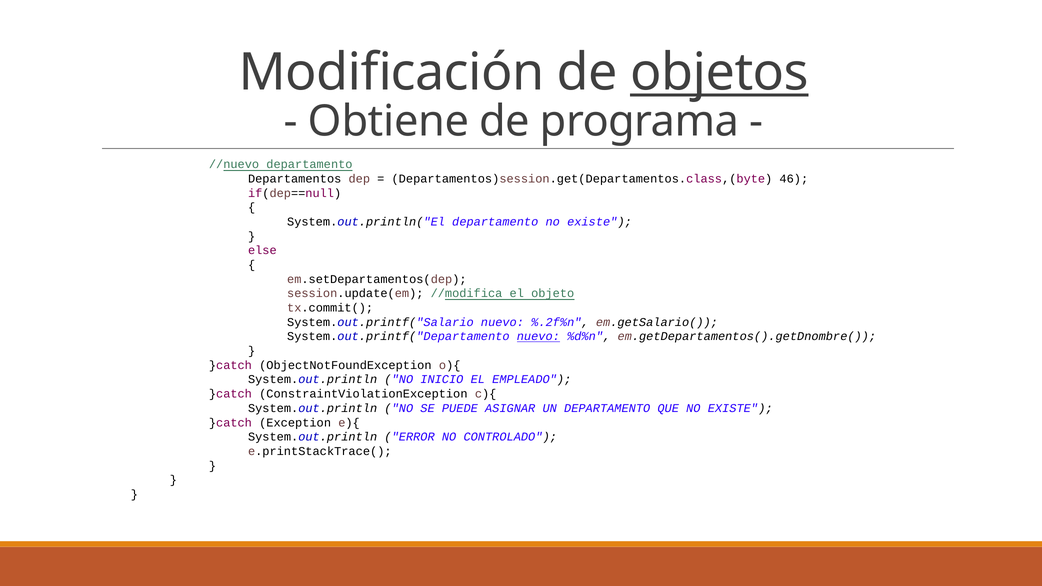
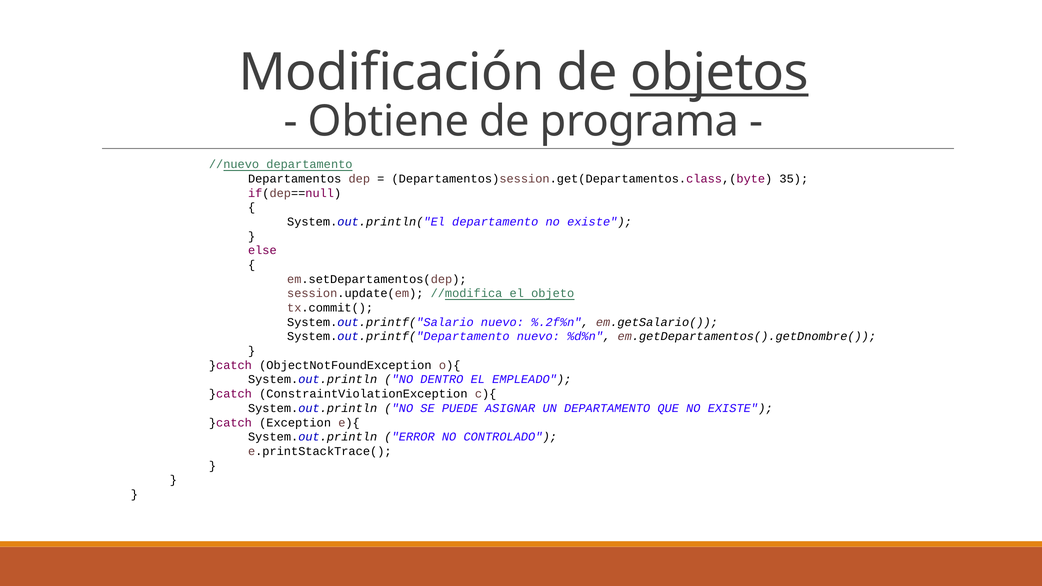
46: 46 -> 35
nuevo at (538, 337) underline: present -> none
INICIO: INICIO -> DENTRO
